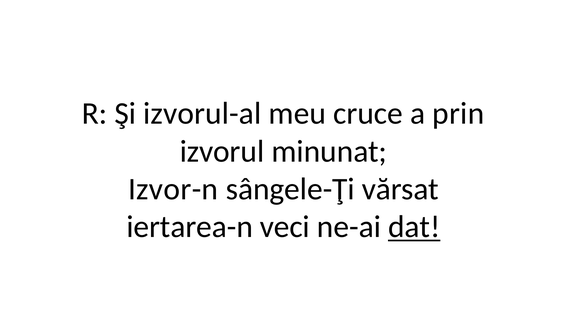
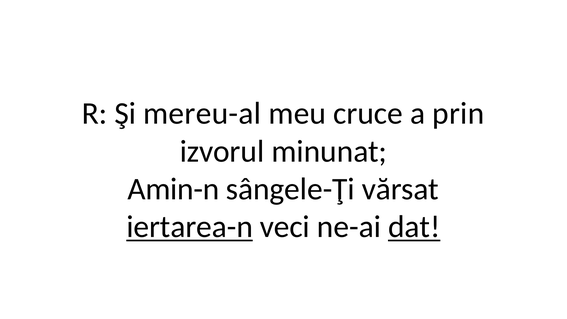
izvorul-al: izvorul-al -> mereu-al
Izvor-n: Izvor-n -> Amin-n
iertarea-n underline: none -> present
